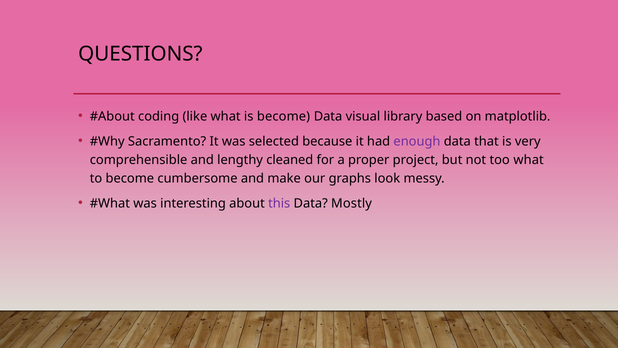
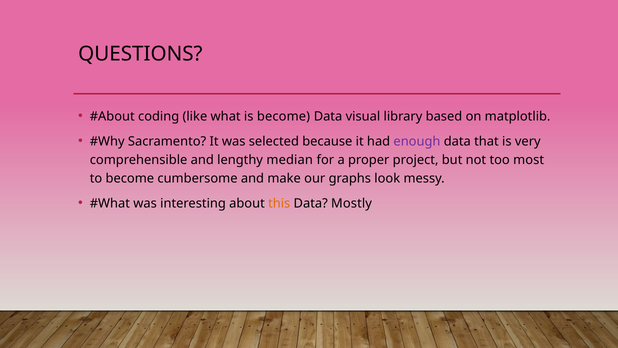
cleaned: cleaned -> median
too what: what -> most
this colour: purple -> orange
